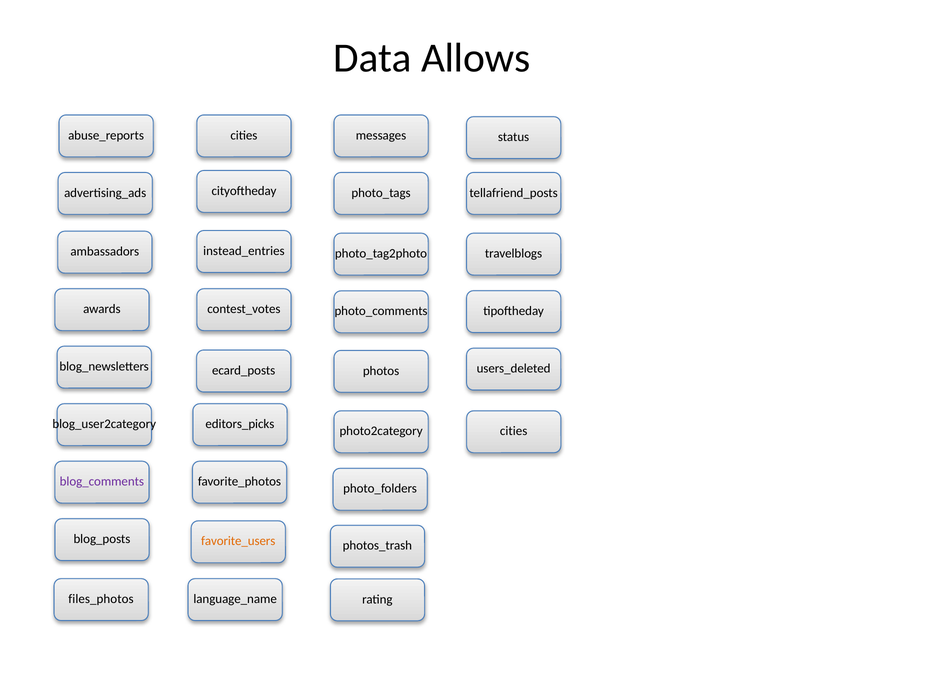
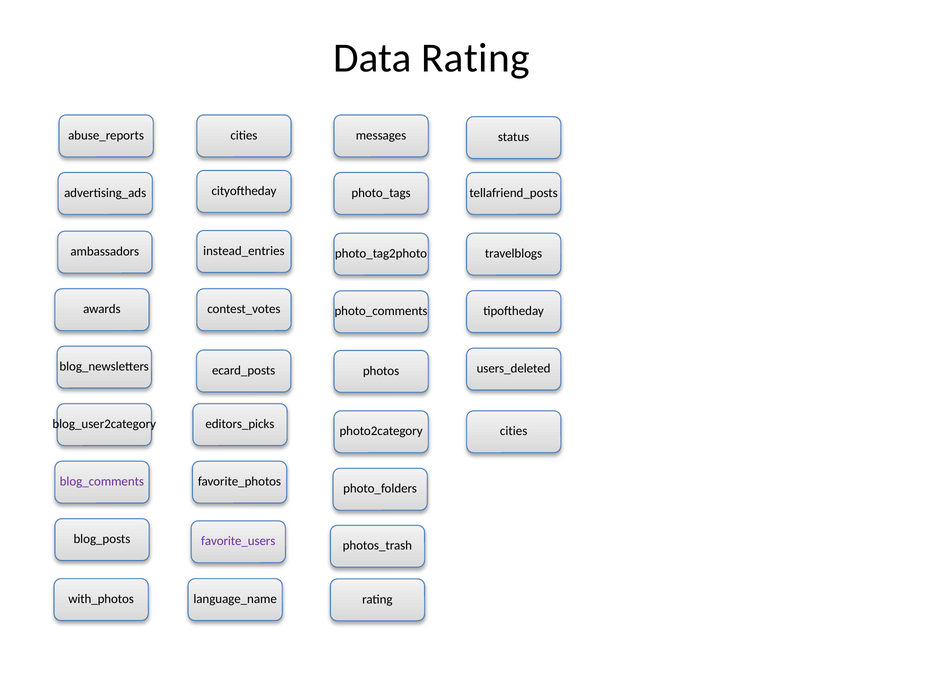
Data Allows: Allows -> Rating
favorite_users colour: orange -> purple
files_photos: files_photos -> with_photos
